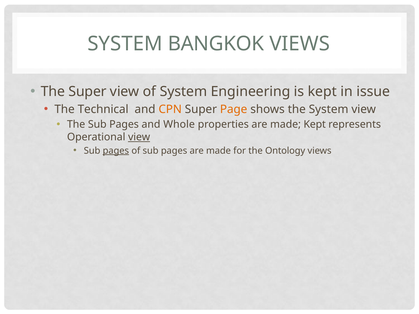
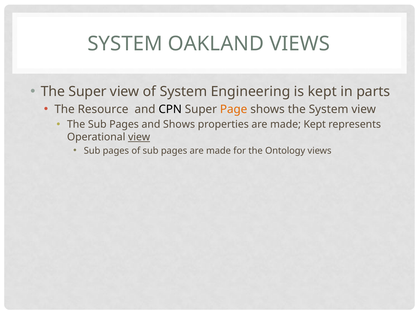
BANGKOK: BANGKOK -> OAKLAND
issue: issue -> parts
Technical: Technical -> Resource
CPN colour: orange -> black
and Whole: Whole -> Shows
pages at (116, 151) underline: present -> none
